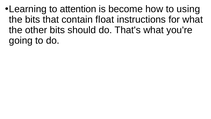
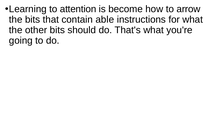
using: using -> arrow
float: float -> able
